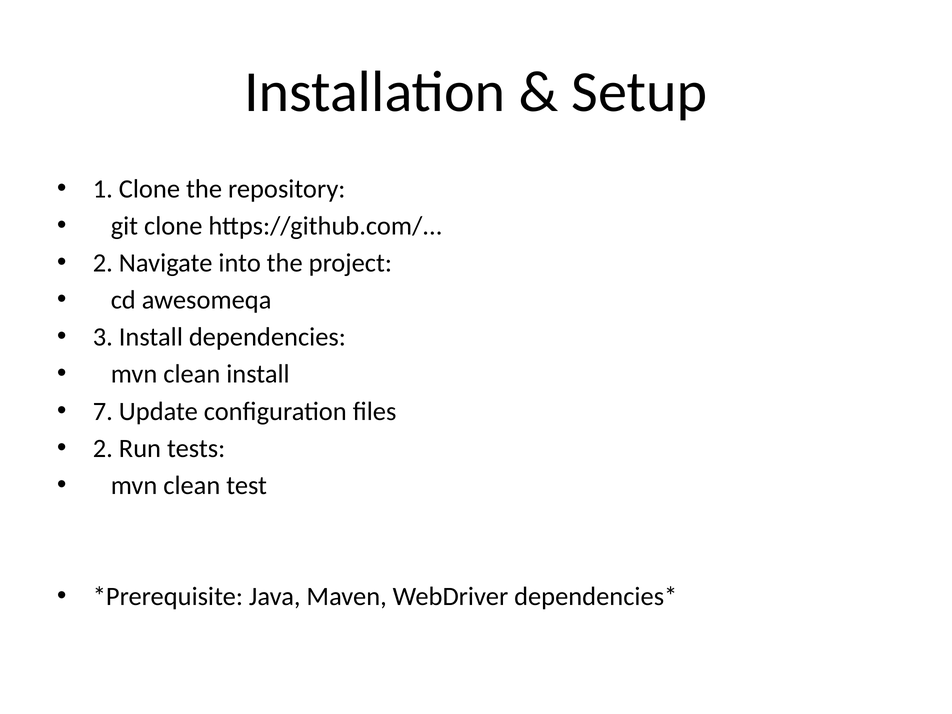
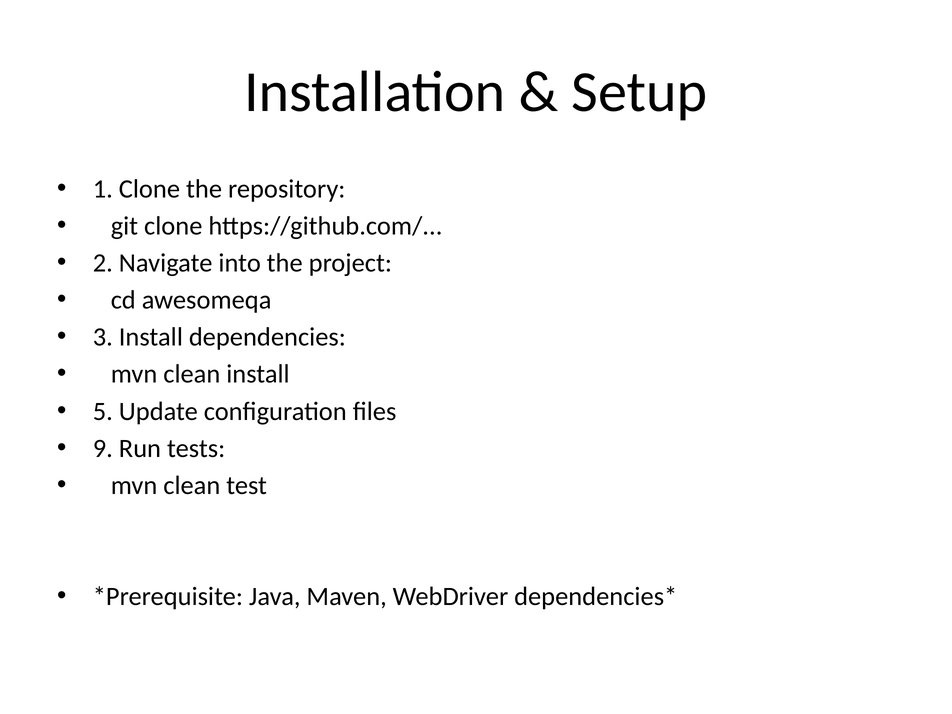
7: 7 -> 5
2 at (103, 448): 2 -> 9
